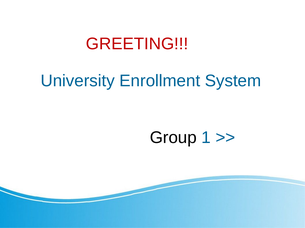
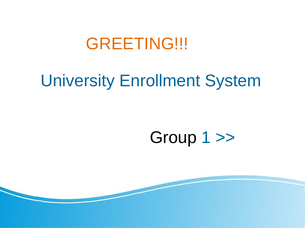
GREETING colour: red -> orange
